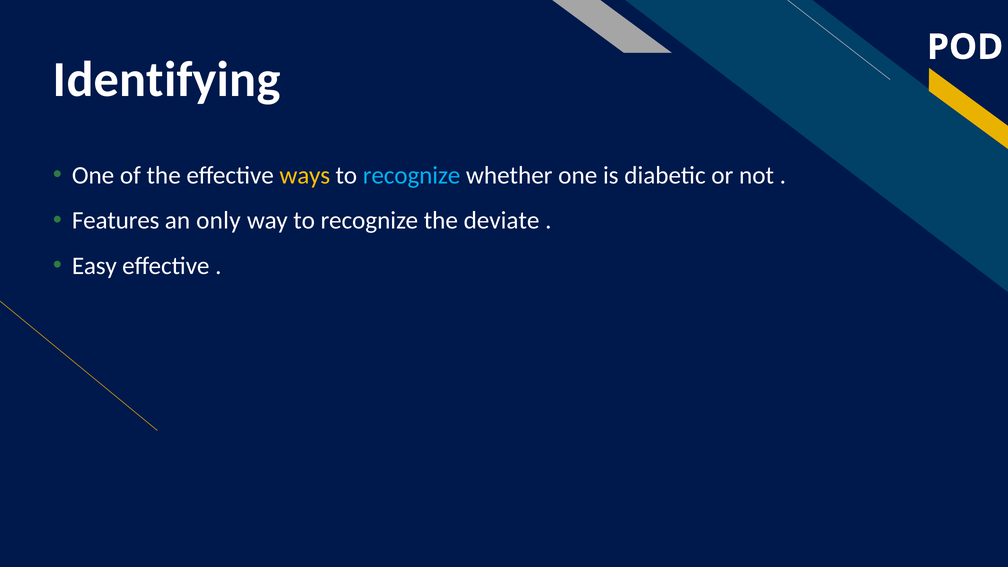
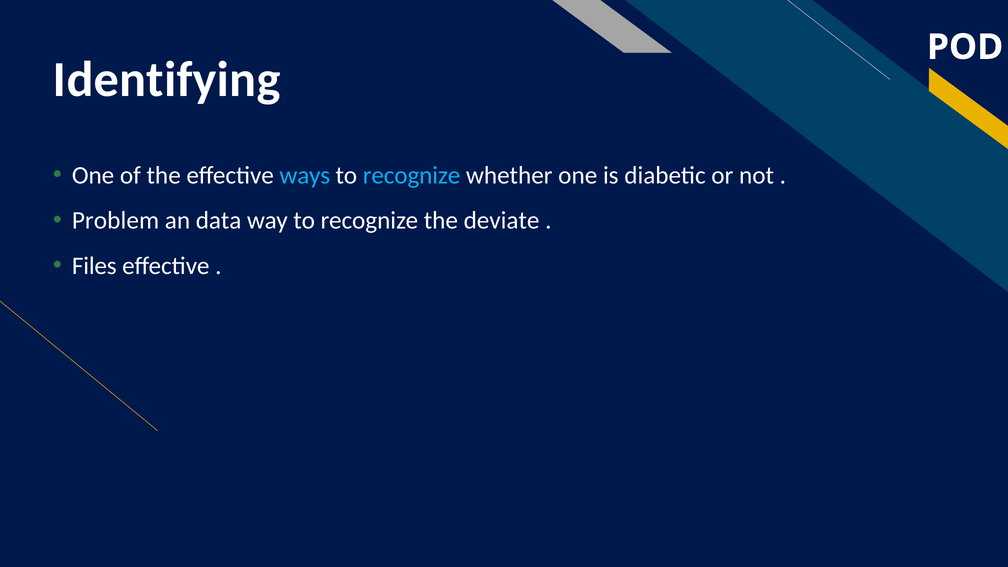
ways colour: yellow -> light blue
Features: Features -> Problem
only: only -> data
Easy: Easy -> Files
